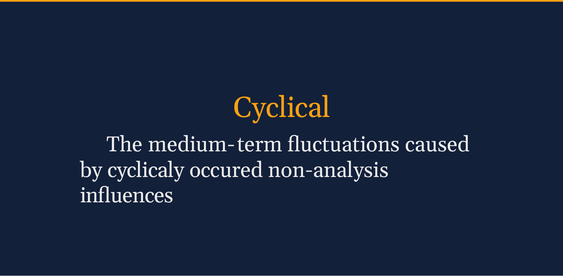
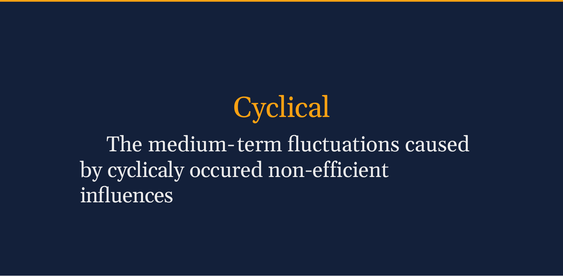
non-analysis: non-analysis -> non-efficient
